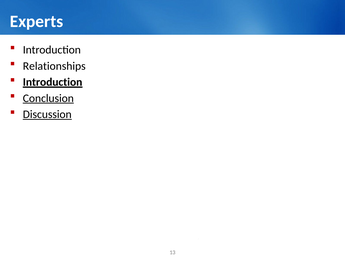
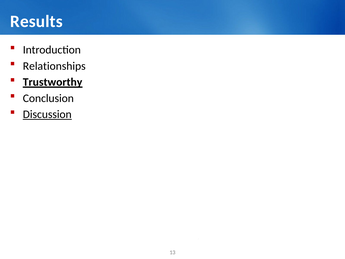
Experts: Experts -> Results
Introduction at (53, 82): Introduction -> Trustworthy
Conclusion underline: present -> none
